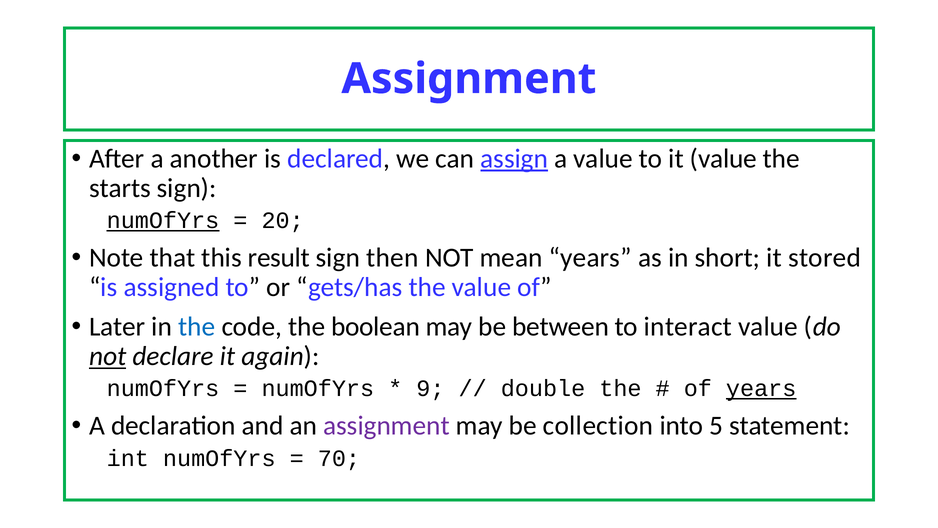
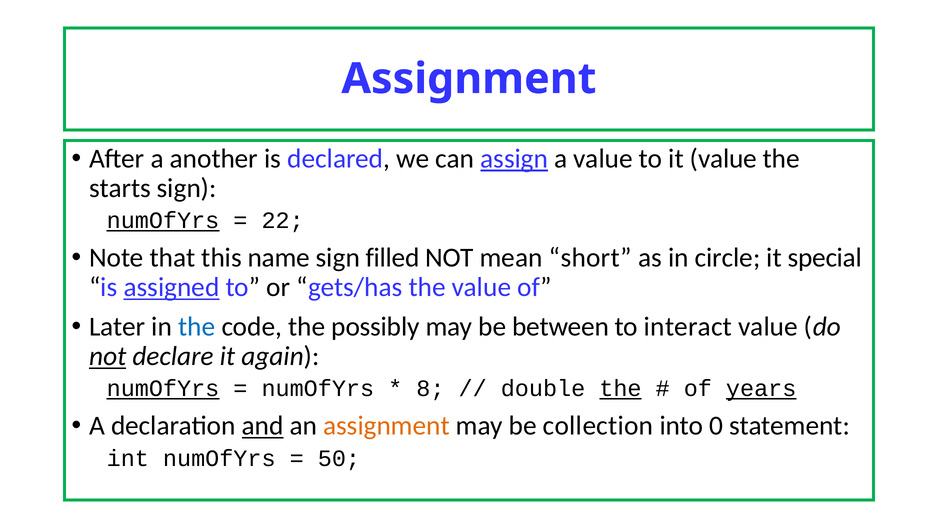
20: 20 -> 22
result: result -> name
then: then -> filled
mean years: years -> short
short: short -> circle
stored: stored -> special
assigned underline: none -> present
boolean: boolean -> possibly
numOfYrs at (163, 388) underline: none -> present
9: 9 -> 8
the at (620, 388) underline: none -> present
and underline: none -> present
assignment at (386, 426) colour: purple -> orange
5: 5 -> 0
70: 70 -> 50
